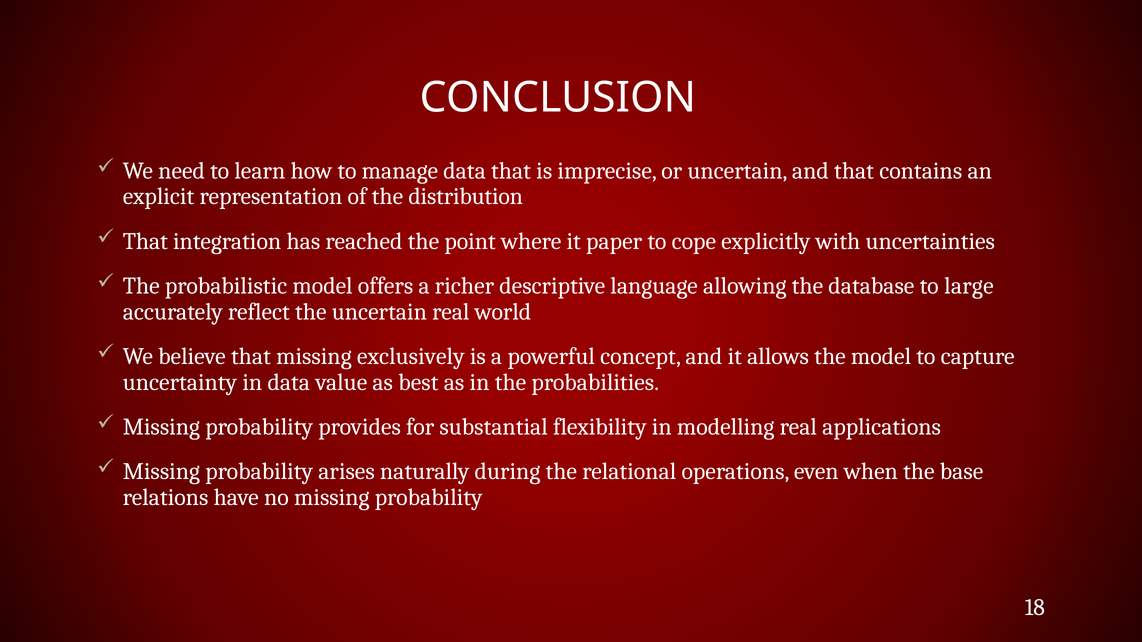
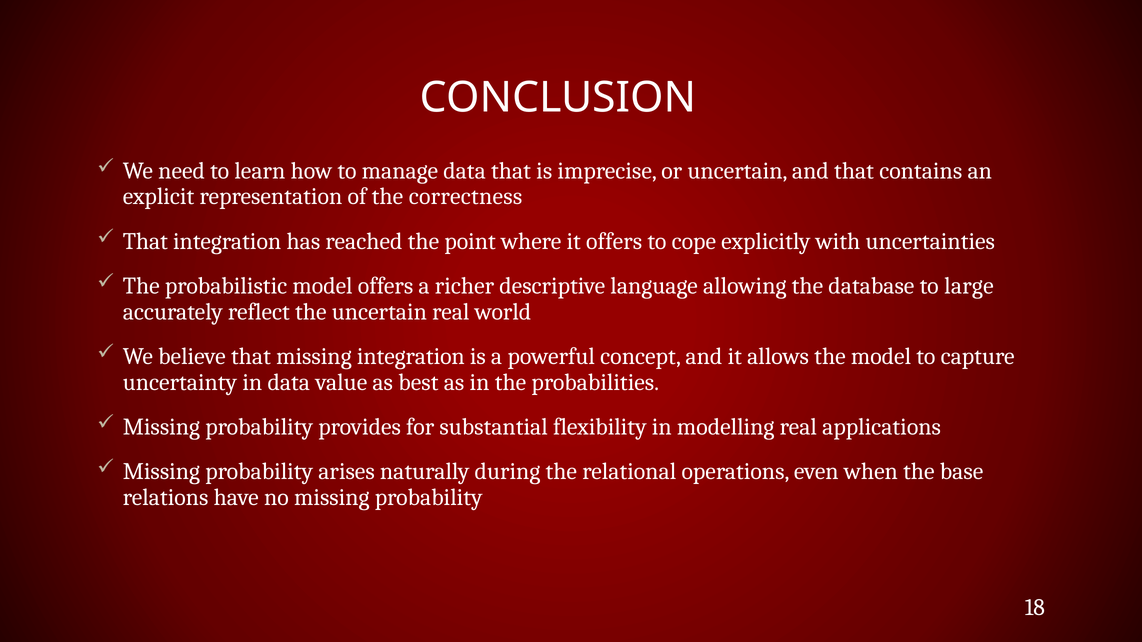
distribution: distribution -> correctness
it paper: paper -> offers
missing exclusively: exclusively -> integration
